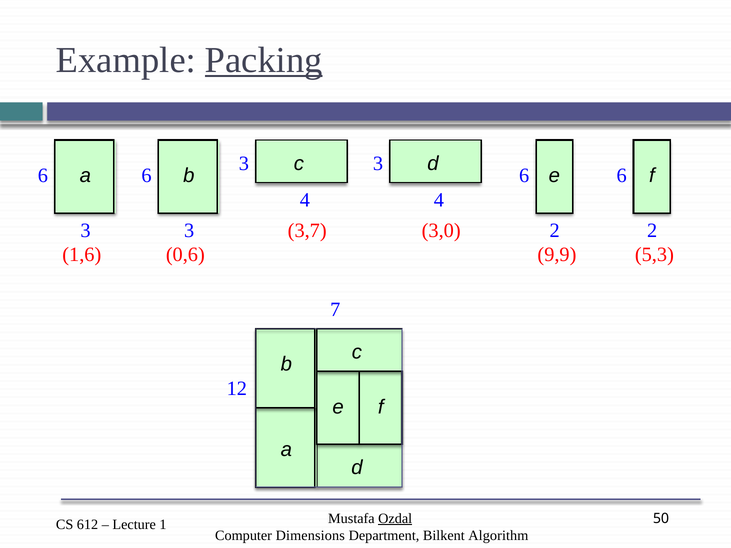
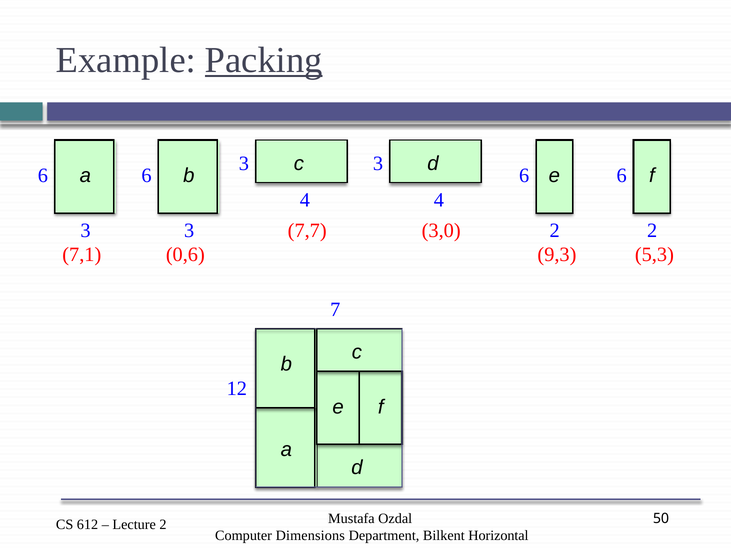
3,7: 3,7 -> 7,7
1,6: 1,6 -> 7,1
9,9: 9,9 -> 9,3
1 at (163, 525): 1 -> 2
Ozdal underline: present -> none
Algorithm: Algorithm -> Horizontal
